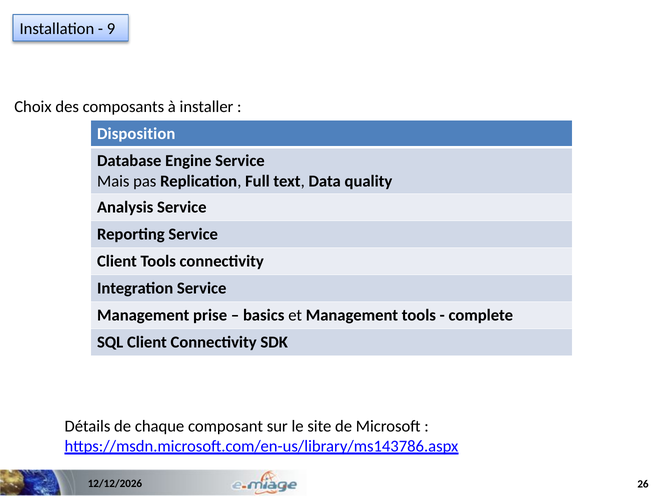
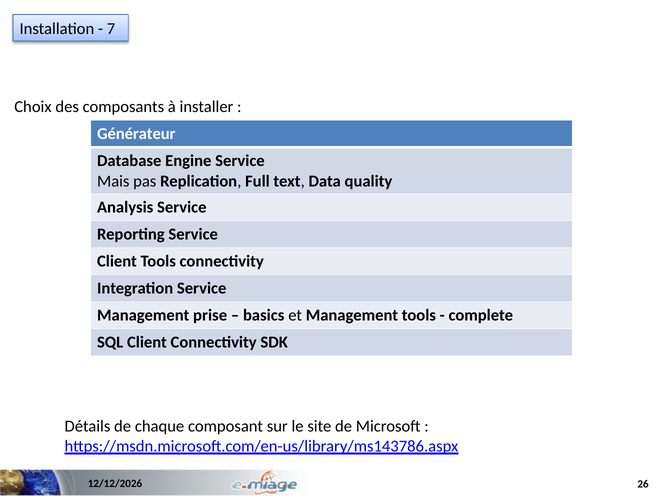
9: 9 -> 7
Disposition: Disposition -> Générateur
